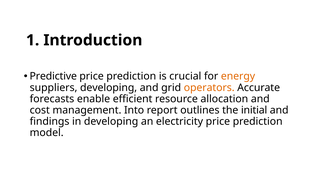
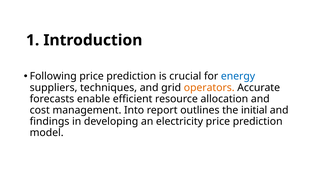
Predictive: Predictive -> Following
energy colour: orange -> blue
suppliers developing: developing -> techniques
